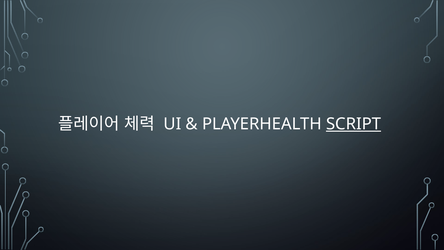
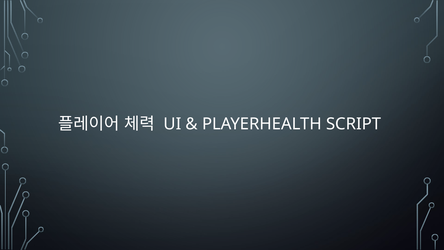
SCRIPT underline: present -> none
